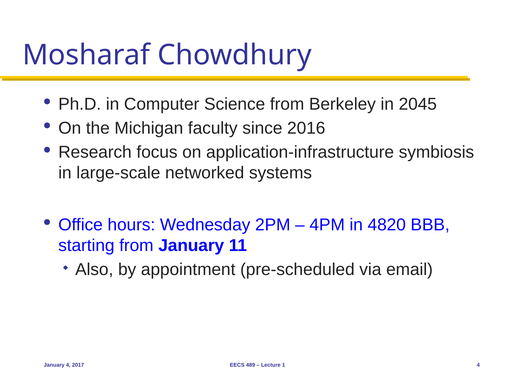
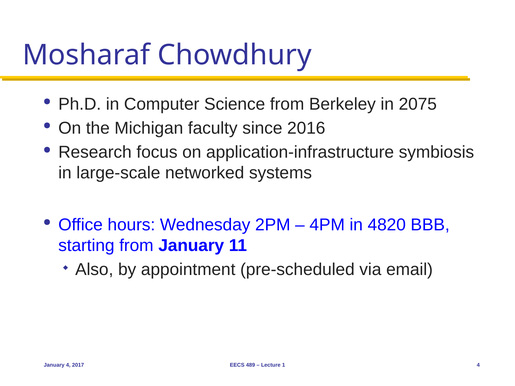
2045: 2045 -> 2075
